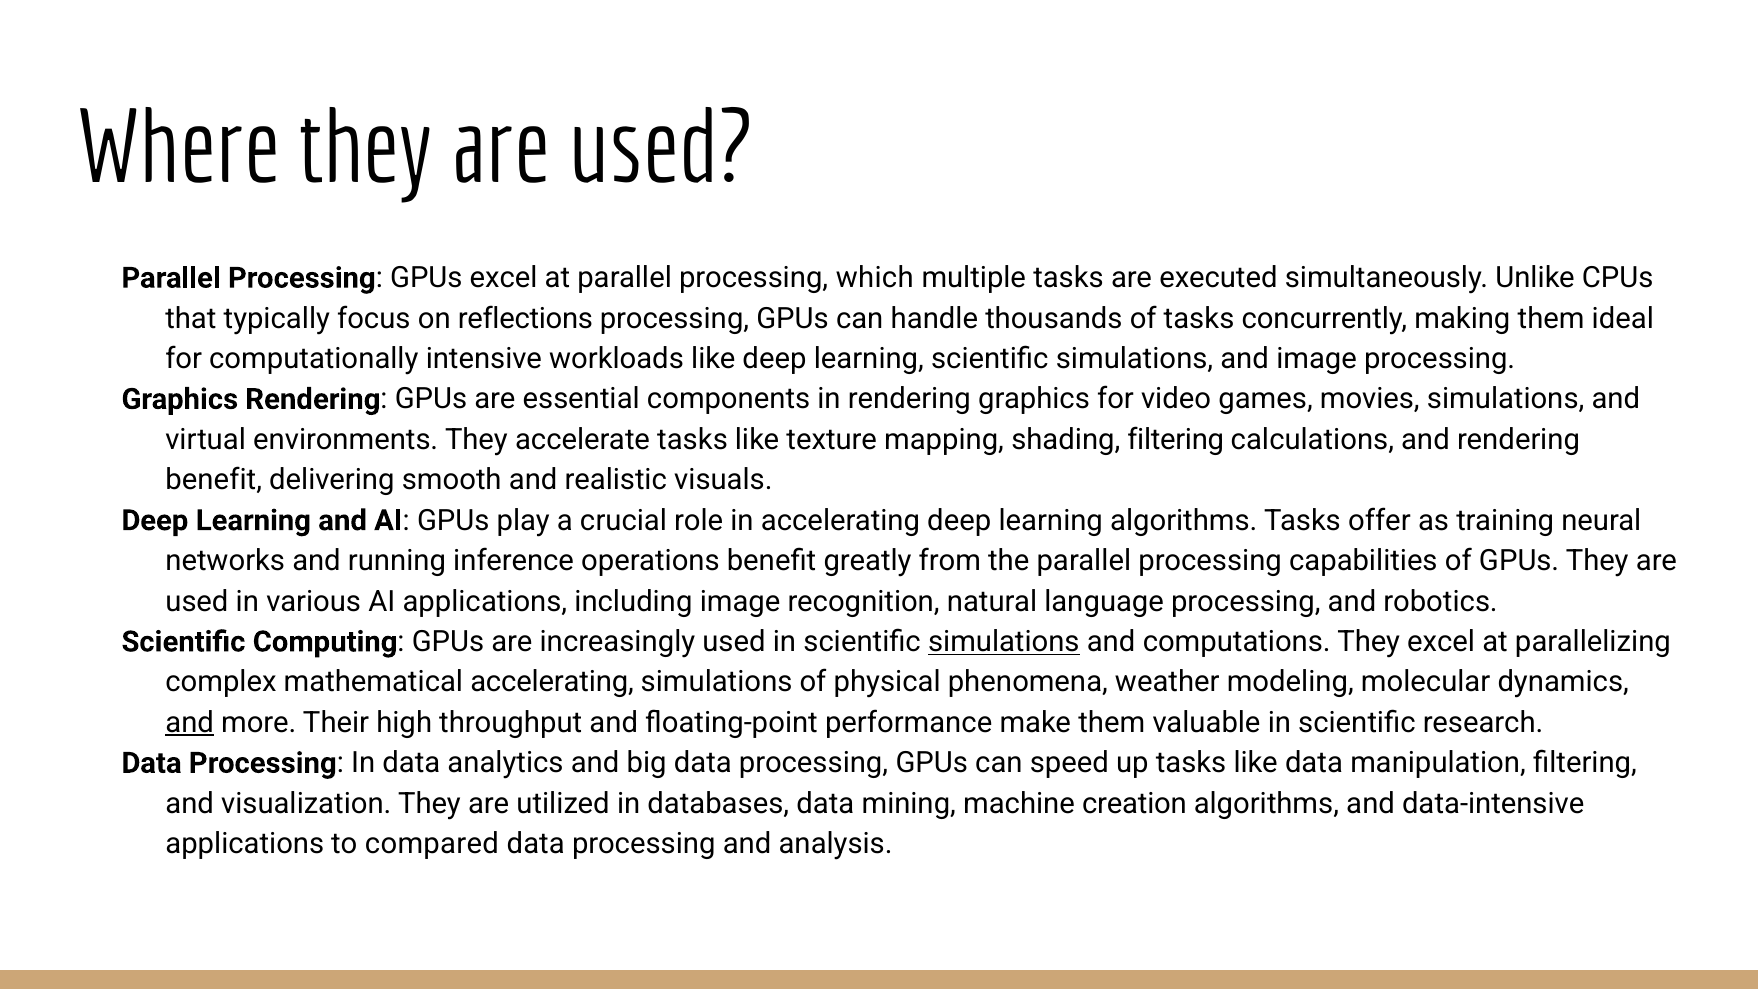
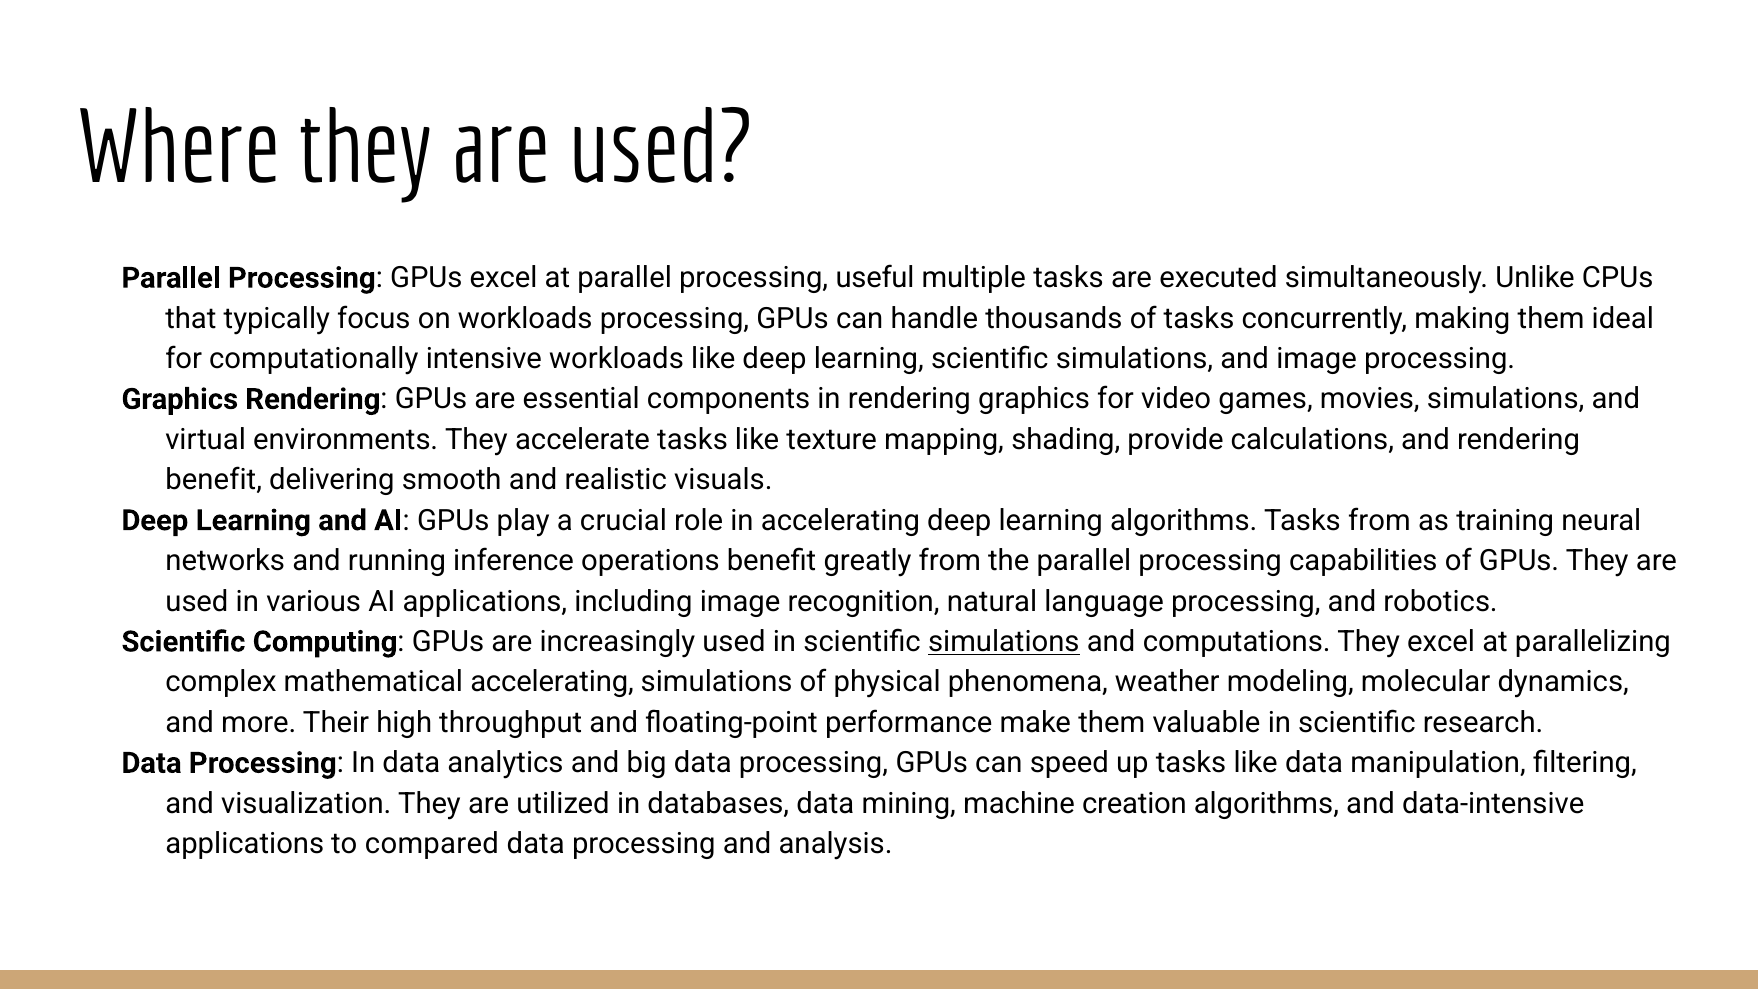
which: which -> useful
on reflections: reflections -> workloads
shading filtering: filtering -> provide
Tasks offer: offer -> from
and at (190, 723) underline: present -> none
